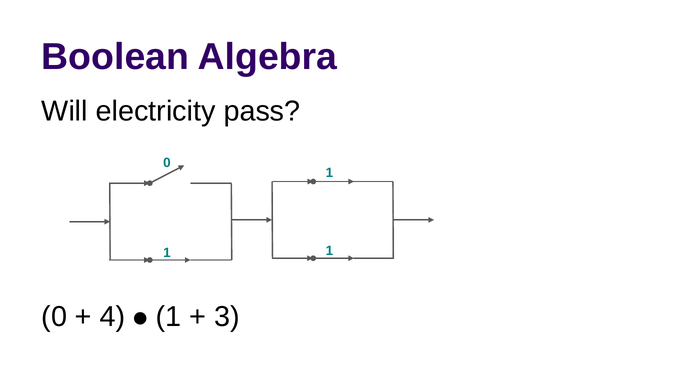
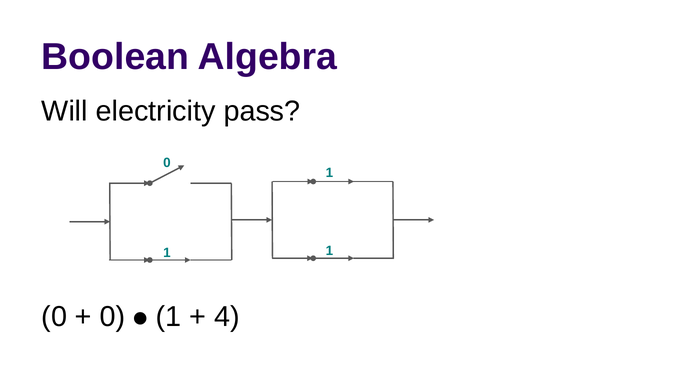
4 at (113, 316): 4 -> 0
3: 3 -> 4
